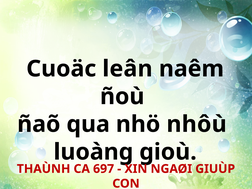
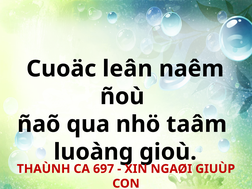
nhôù: nhôù -> taâm
